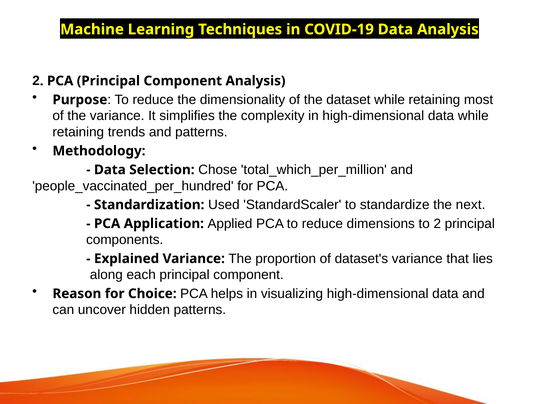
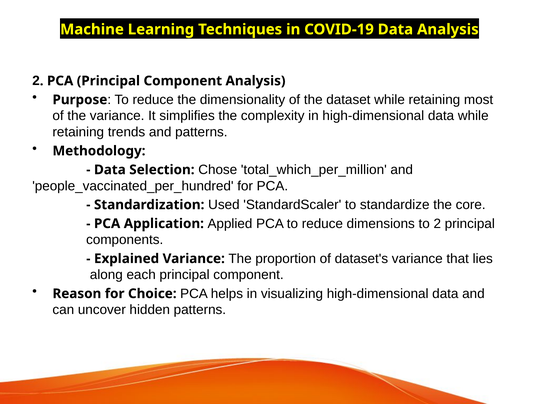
next: next -> core
